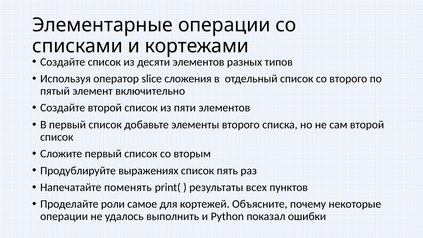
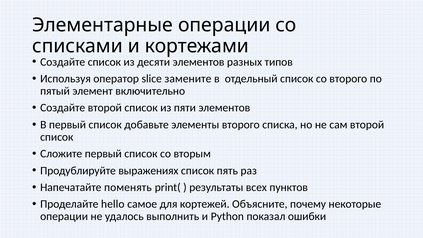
сложения: сложения -> замените
роли: роли -> hello
